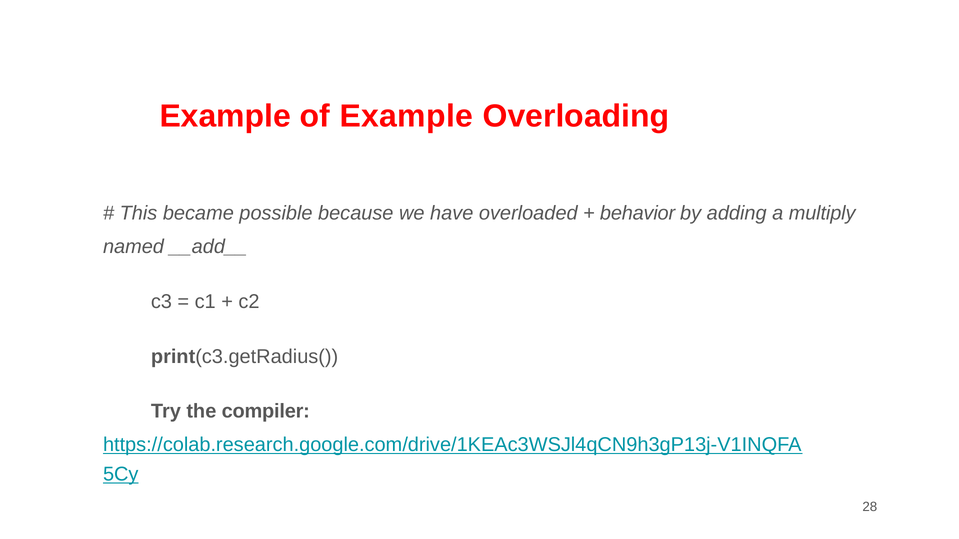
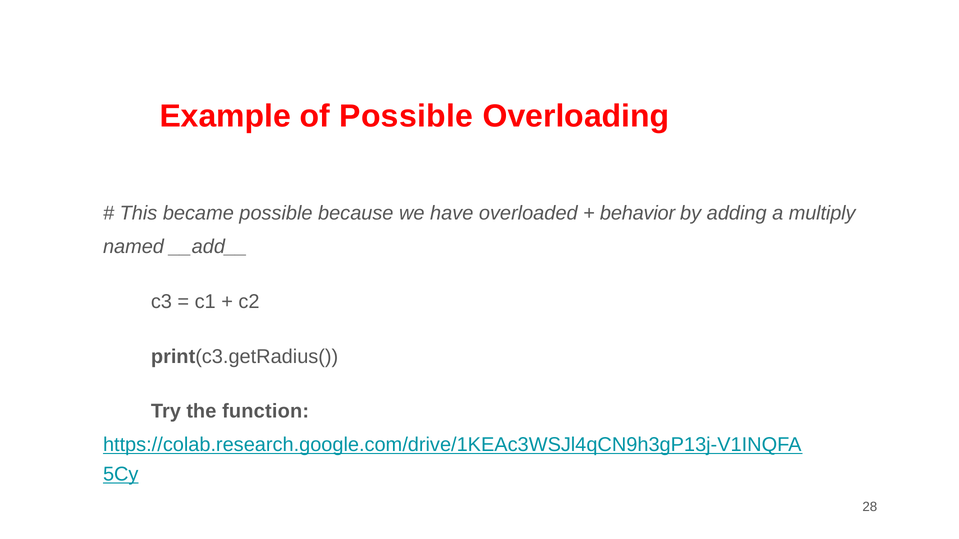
of Example: Example -> Possible
compiler: compiler -> function
